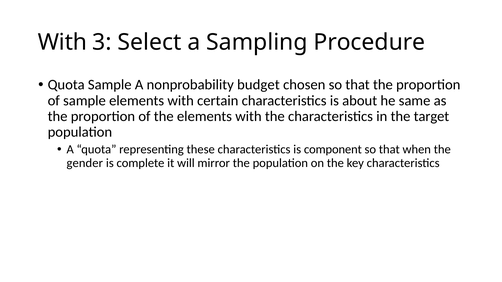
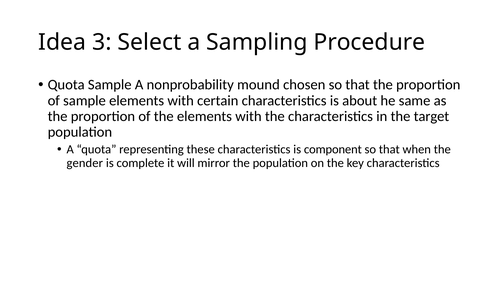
With at (62, 42): With -> Idea
budget: budget -> mound
